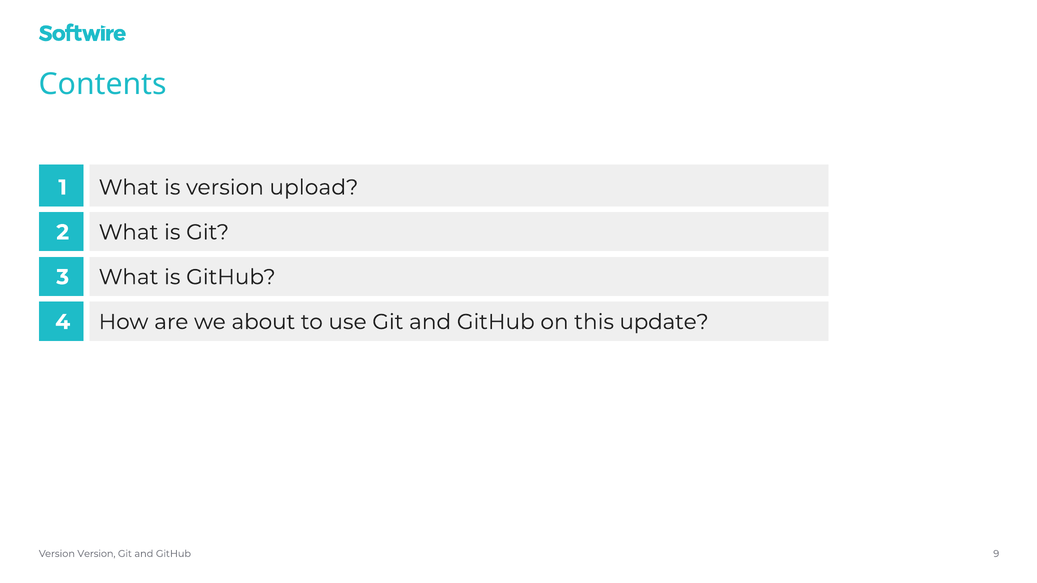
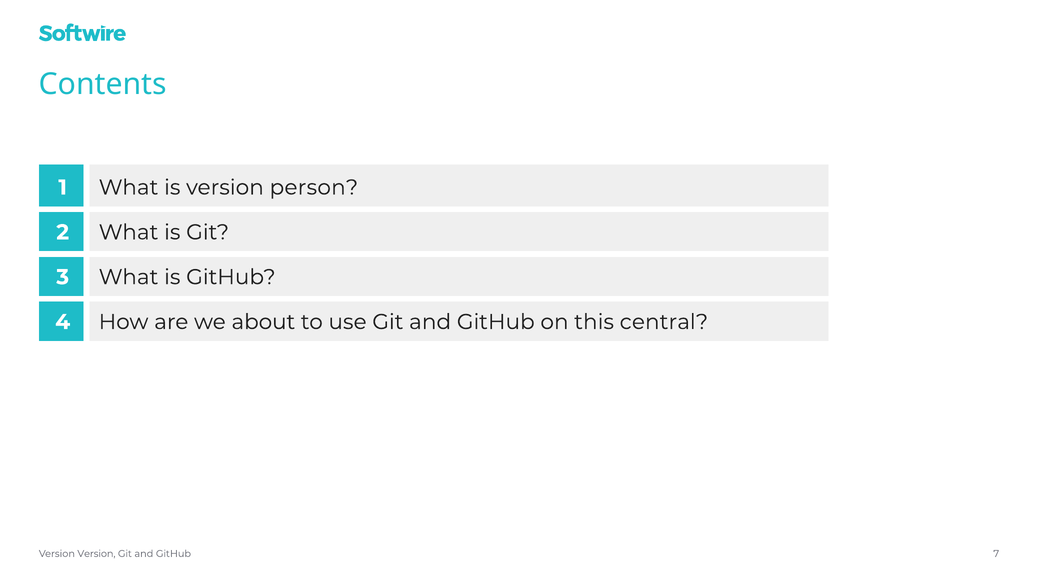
upload: upload -> person
update: update -> central
9: 9 -> 7
